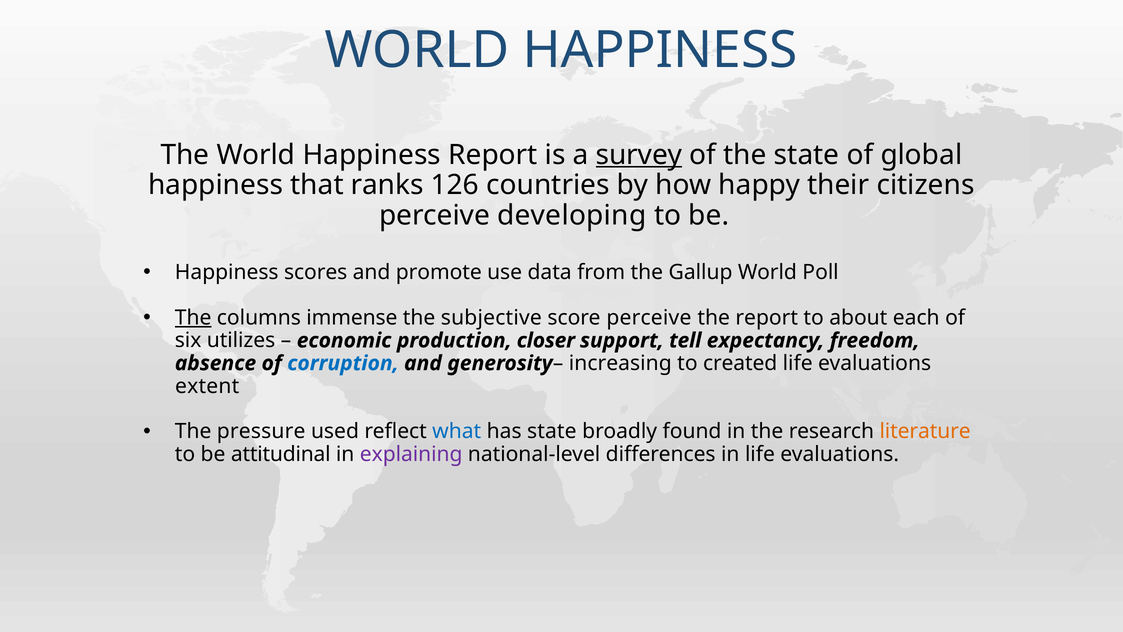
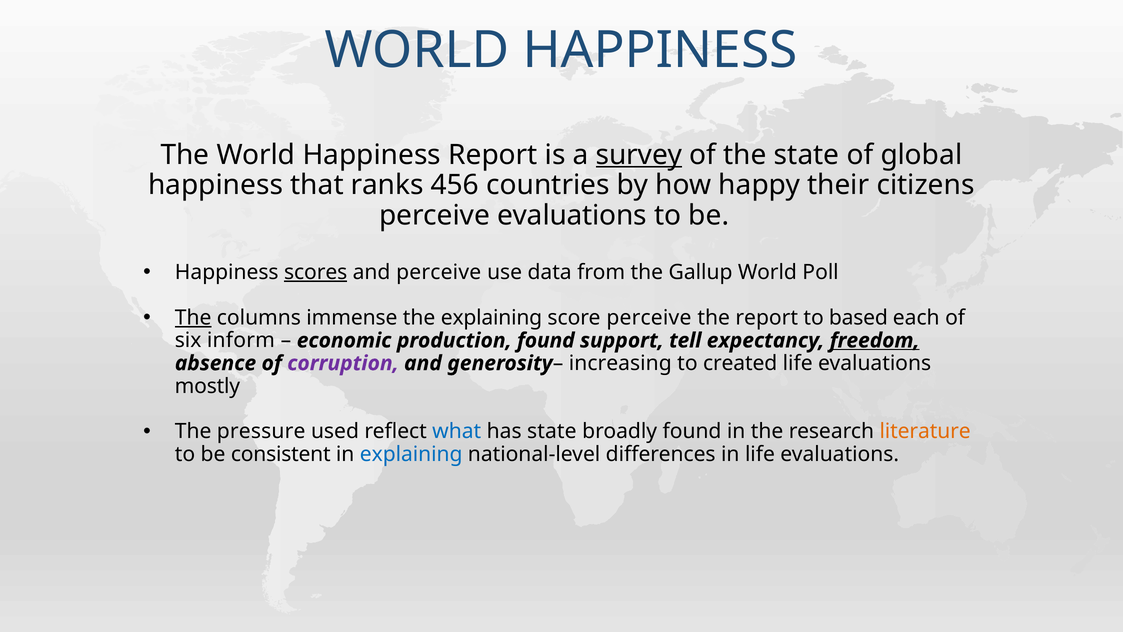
126: 126 -> 456
perceive developing: developing -> evaluations
scores underline: none -> present
and promote: promote -> perceive
the subjective: subjective -> explaining
about: about -> based
utilizes: utilizes -> inform
production closer: closer -> found
freedom underline: none -> present
corruption colour: blue -> purple
extent: extent -> mostly
attitudinal: attitudinal -> consistent
explaining at (411, 454) colour: purple -> blue
